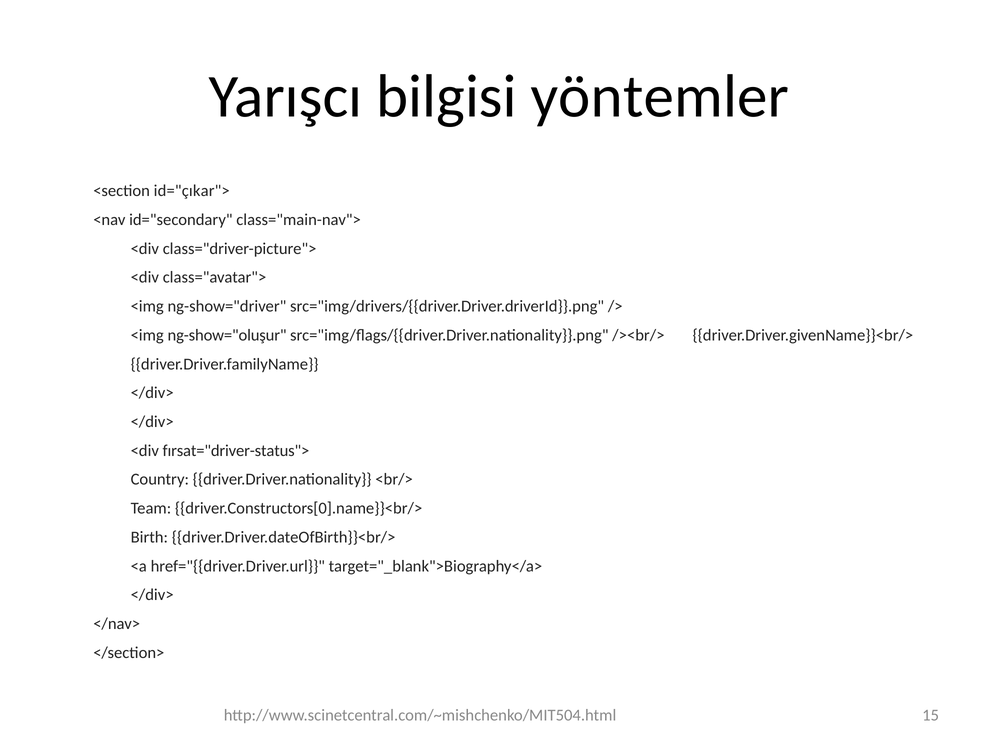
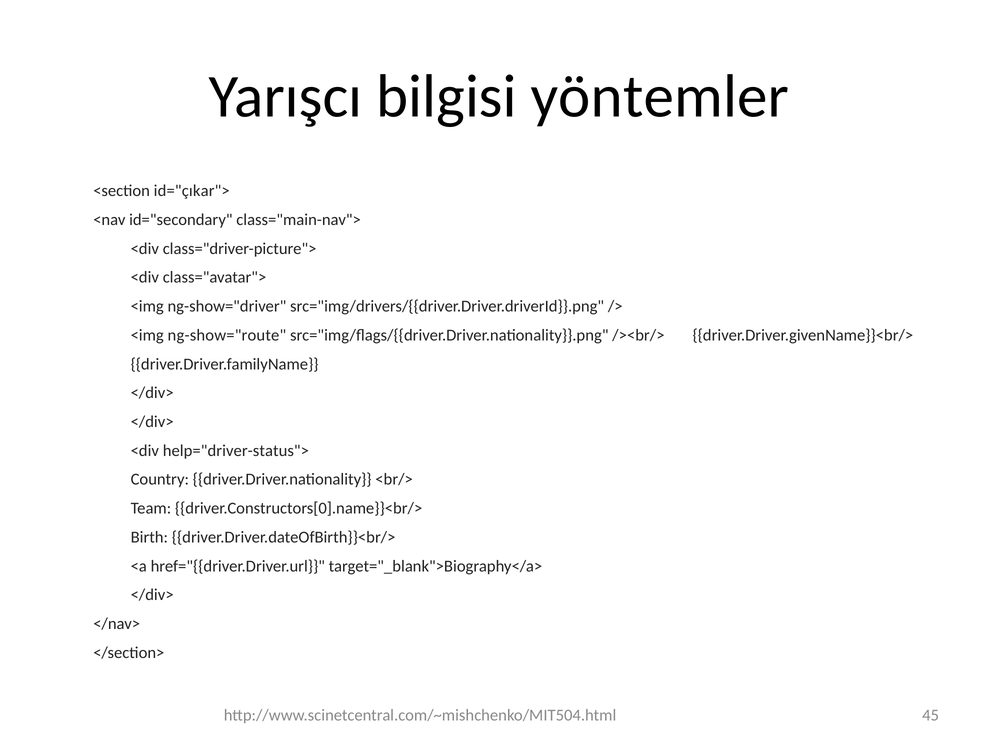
ng-show="oluşur: ng-show="oluşur -> ng-show="route
fırsat="driver-status">: fırsat="driver-status"> -> help="driver-status">
15: 15 -> 45
